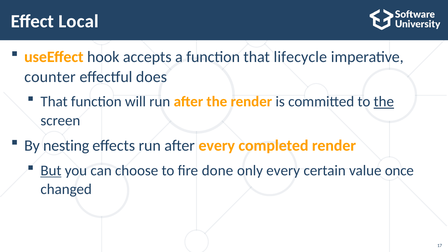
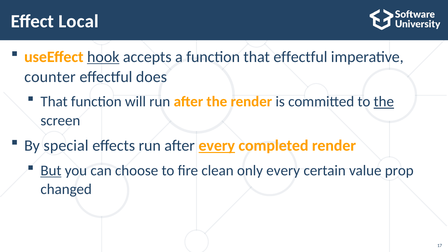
hook underline: none -> present
that lifecycle: lifecycle -> effectful
nesting: nesting -> special
every at (217, 146) underline: none -> present
done: done -> clean
once: once -> prop
